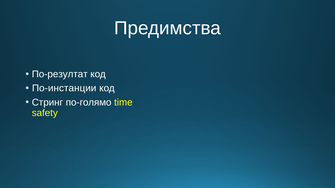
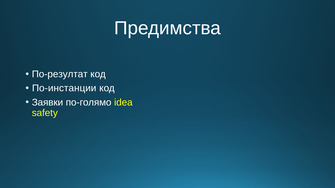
Стринг: Стринг -> Заявки
time: time -> idea
